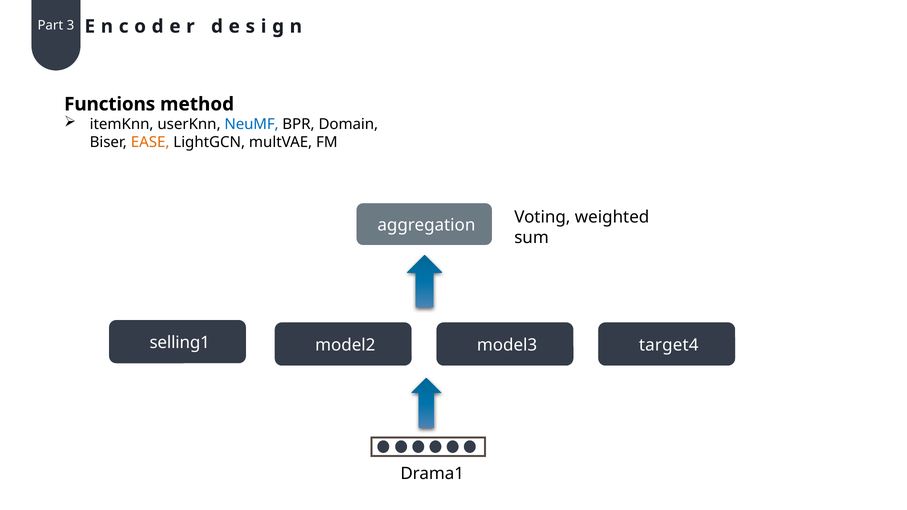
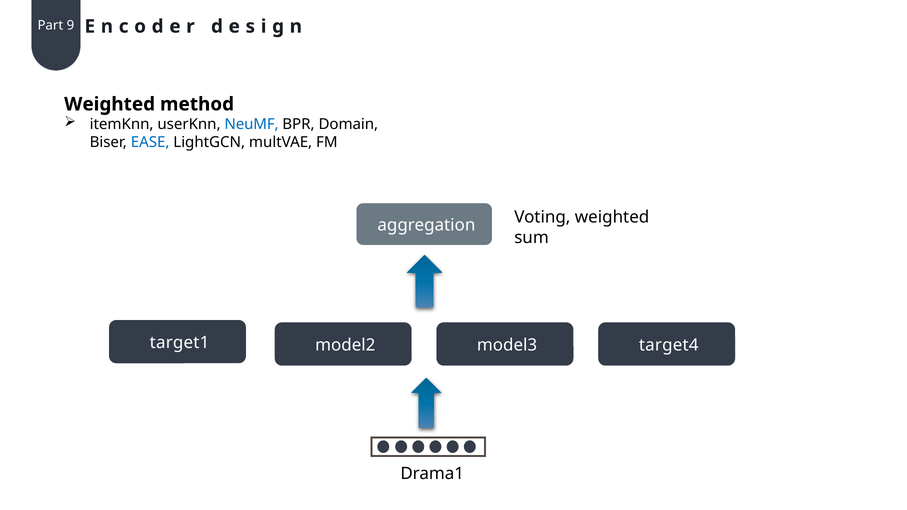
3: 3 -> 9
Functions at (110, 104): Functions -> Weighted
EASE colour: orange -> blue
selling1: selling1 -> target1
